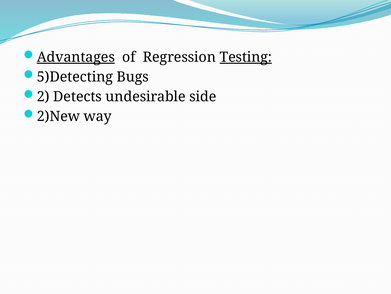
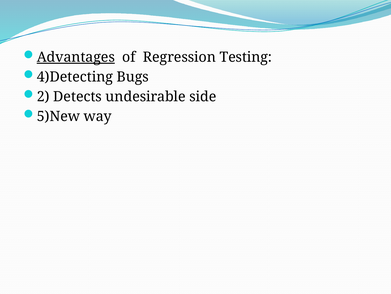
Testing underline: present -> none
5)Detecting: 5)Detecting -> 4)Detecting
2)New: 2)New -> 5)New
